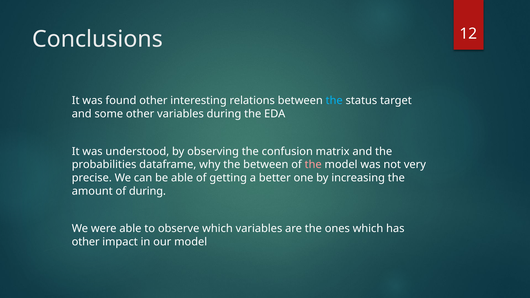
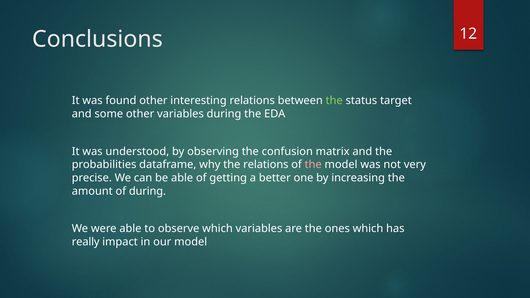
the at (334, 101) colour: light blue -> light green
the between: between -> relations
other at (86, 242): other -> really
